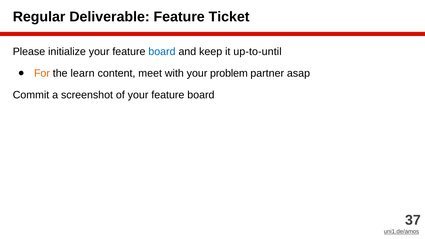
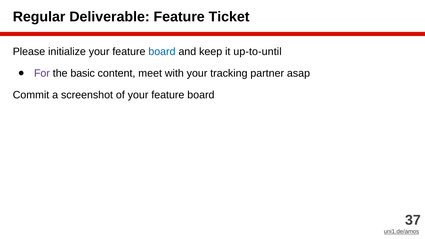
For colour: orange -> purple
learn: learn -> basic
problem: problem -> tracking
